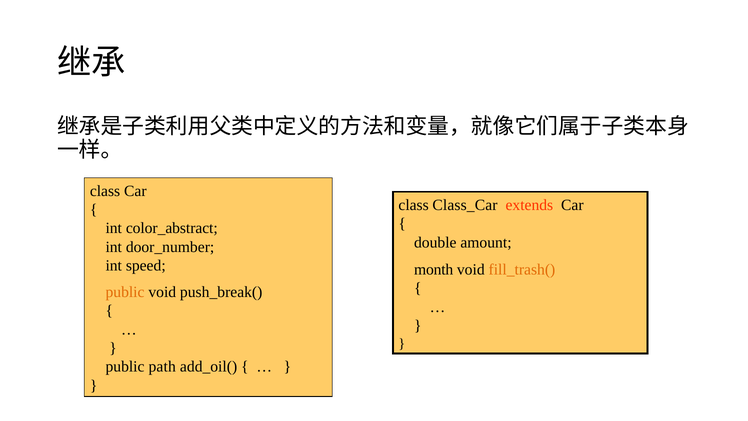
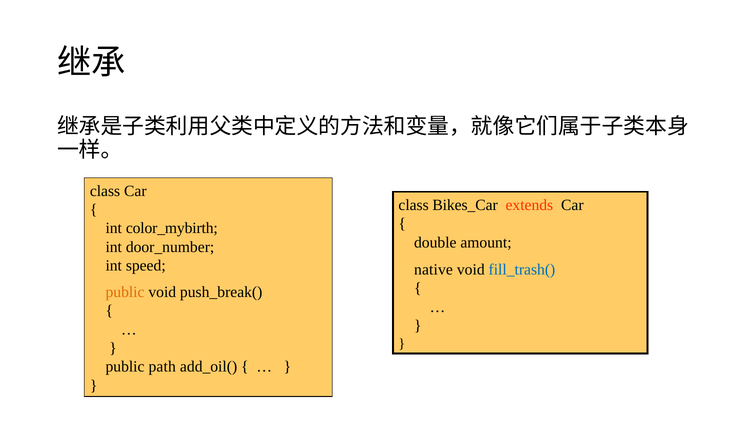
Class_Car: Class_Car -> Bikes_Car
color_abstract: color_abstract -> color_mybirth
month: month -> native
fill_trash( colour: orange -> blue
